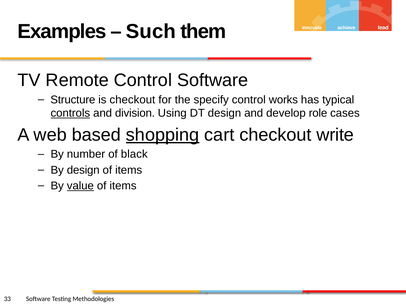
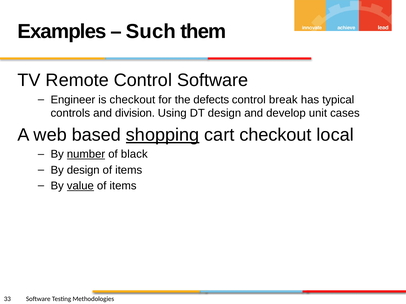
Structure: Structure -> Engineer
specify: specify -> defects
works: works -> break
controls underline: present -> none
role: role -> unit
write: write -> local
number underline: none -> present
